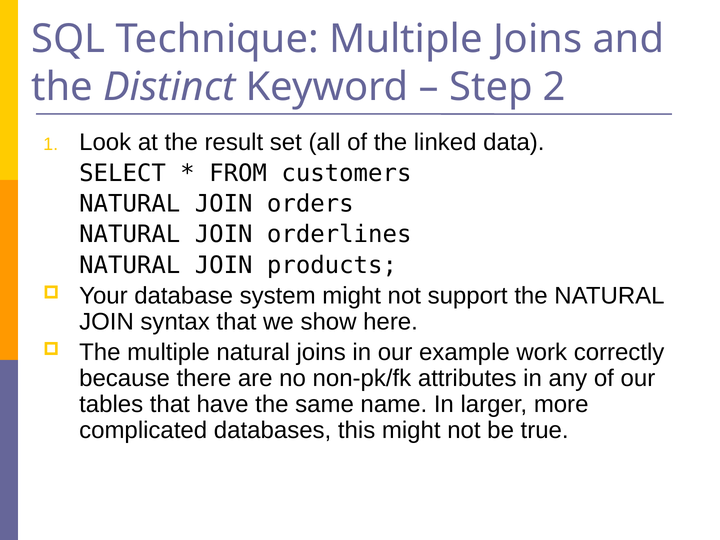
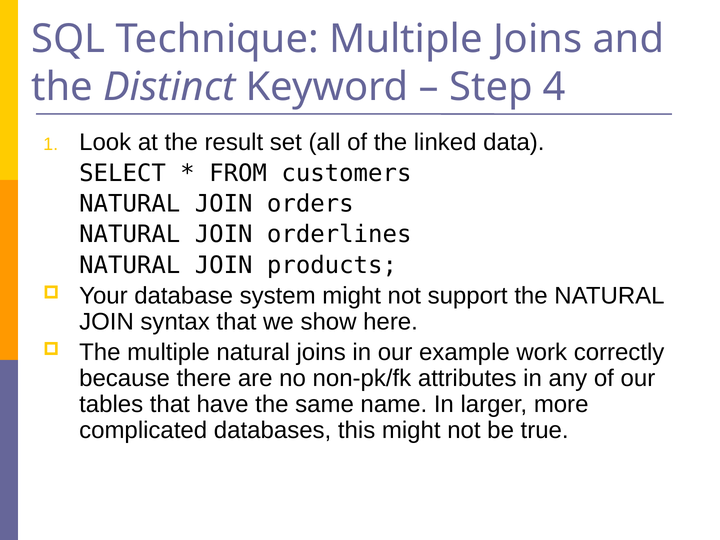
2: 2 -> 4
